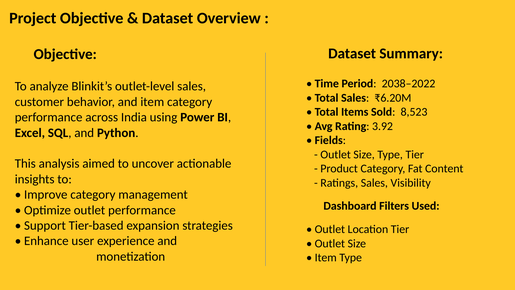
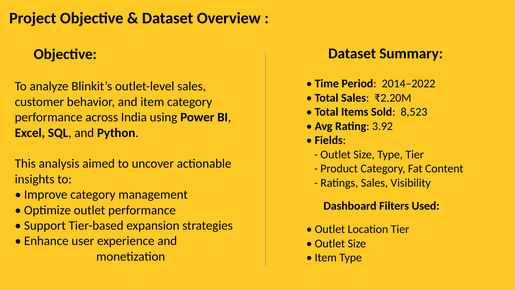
2038–2022: 2038–2022 -> 2014–2022
₹6.20M: ₹6.20M -> ₹2.20M
